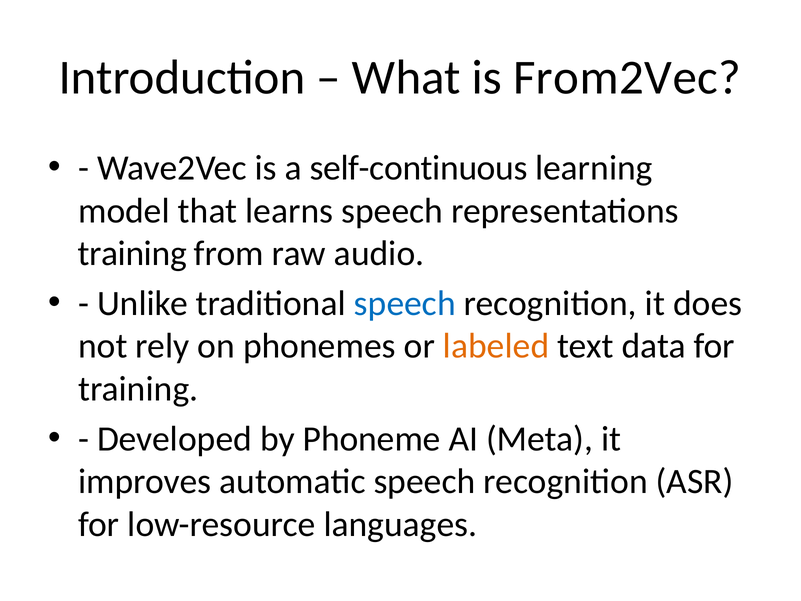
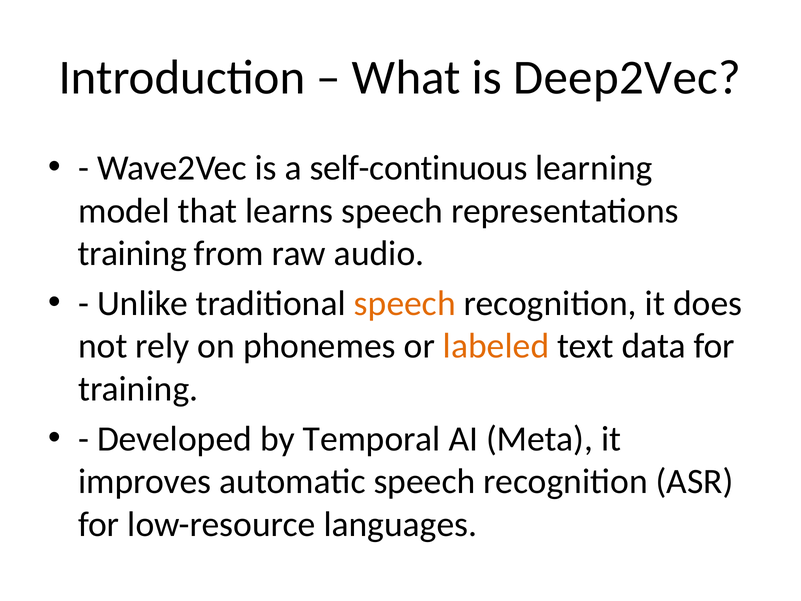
From2Vec: From2Vec -> Deep2Vec
speech at (405, 303) colour: blue -> orange
Phoneme: Phoneme -> Temporal
